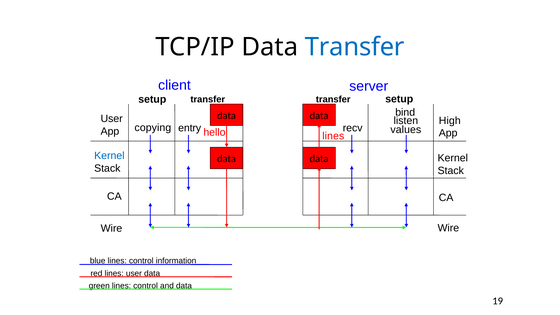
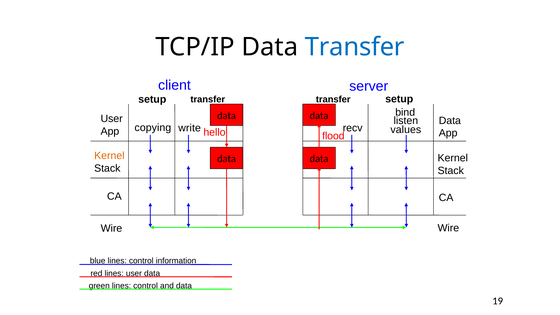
High at (450, 121): High -> Data
entry: entry -> write
lines at (333, 136): lines -> flood
Kernel at (109, 156) colour: blue -> orange
